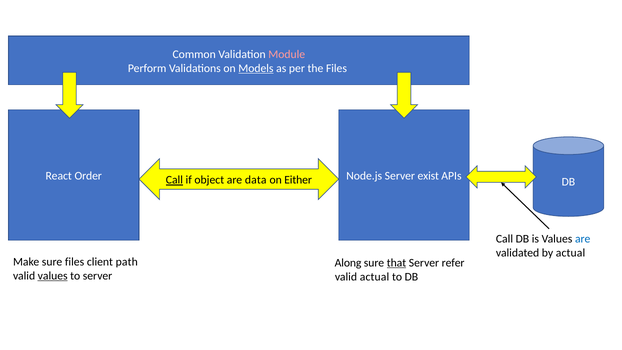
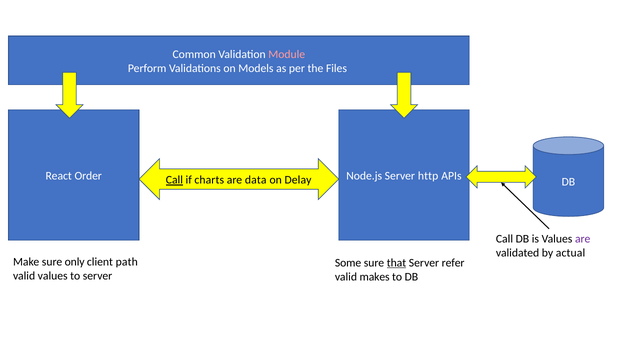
Models underline: present -> none
exist: exist -> http
object: object -> charts
Either: Either -> Delay
are at (583, 239) colour: blue -> purple
sure files: files -> only
Along: Along -> Some
values at (53, 276) underline: present -> none
valid actual: actual -> makes
